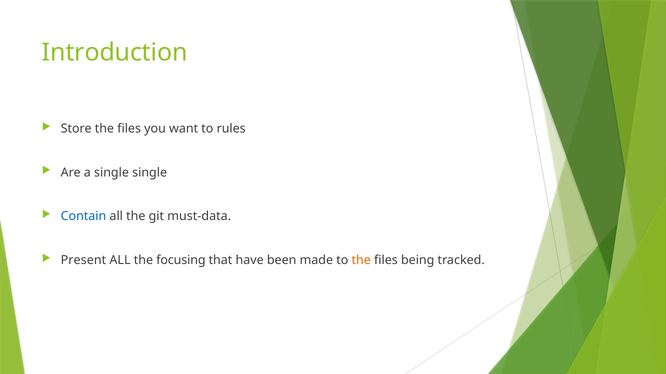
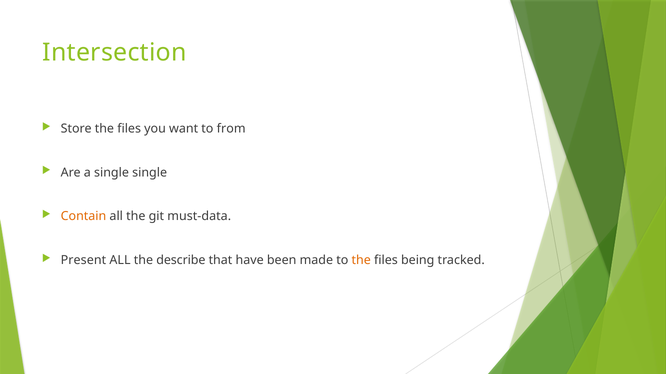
Introduction: Introduction -> Intersection
rules: rules -> from
Contain colour: blue -> orange
focusing: focusing -> describe
